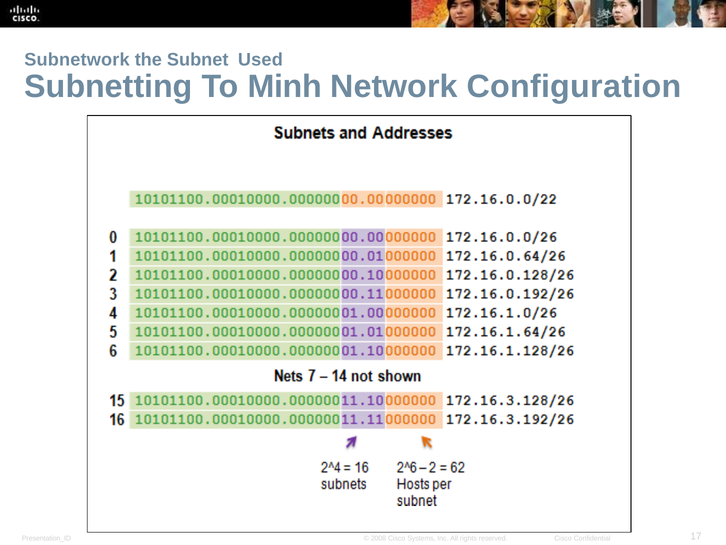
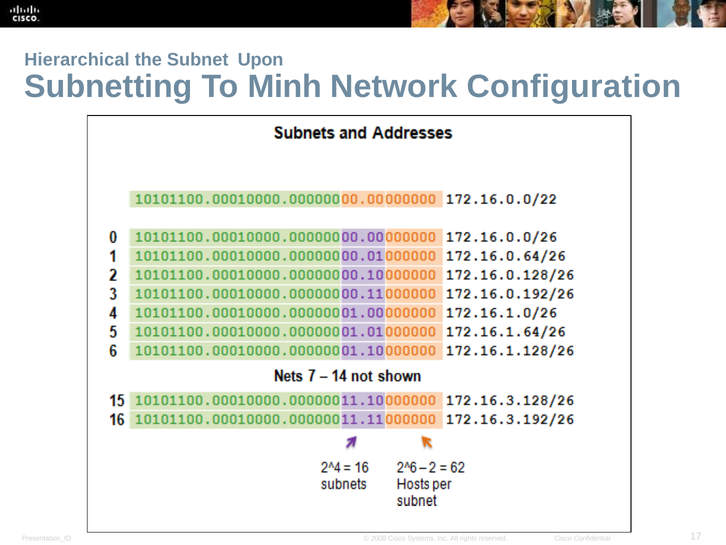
Subnetwork: Subnetwork -> Hierarchical
Used: Used -> Upon
